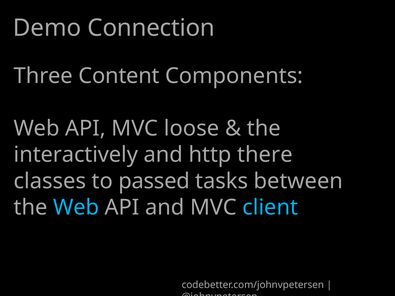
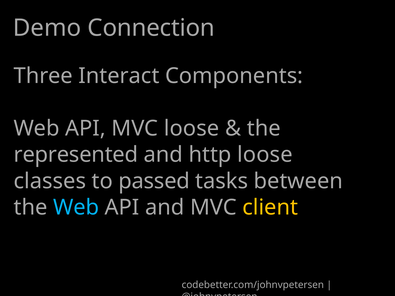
Content: Content -> Interact
interactively: interactively -> represented
http there: there -> loose
client colour: light blue -> yellow
